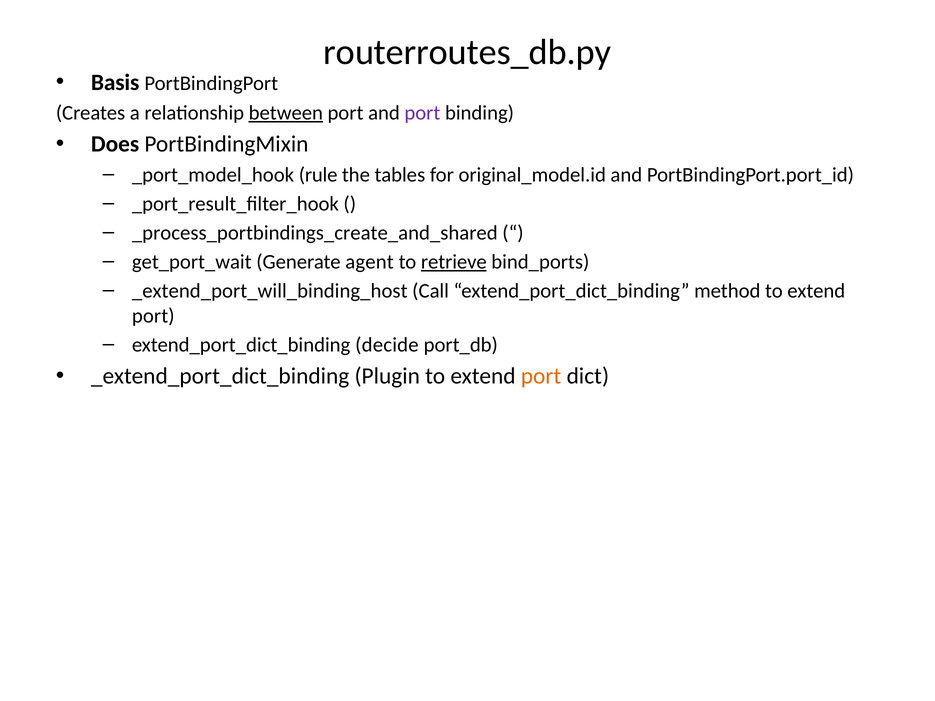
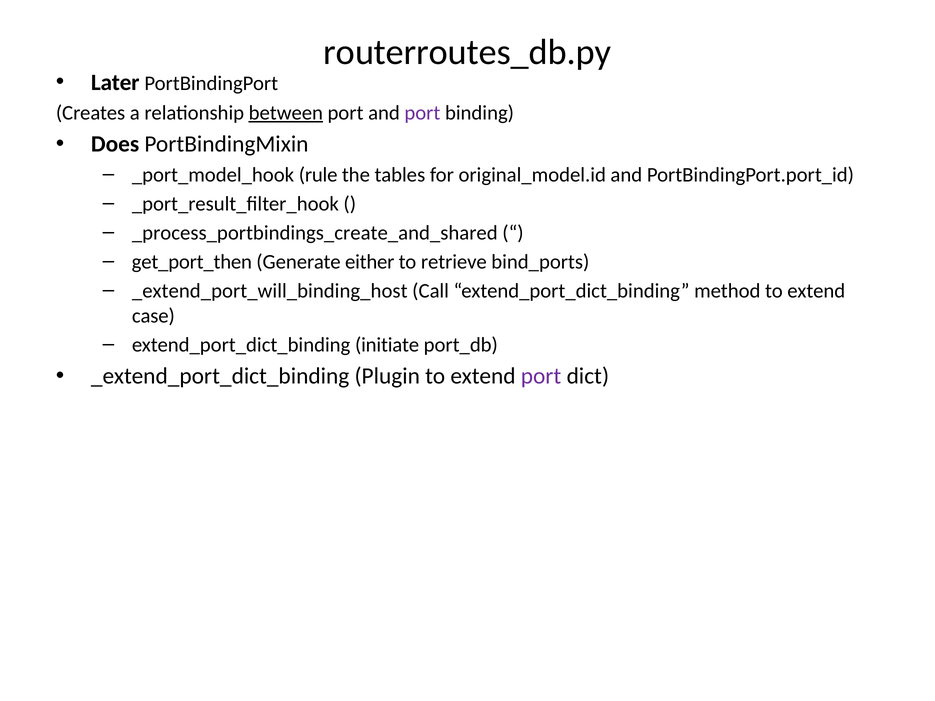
Basis: Basis -> Later
get_port_wait: get_port_wait -> get_port_then
agent: agent -> either
retrieve underline: present -> none
port at (153, 316): port -> case
decide: decide -> initiate
port at (541, 376) colour: orange -> purple
